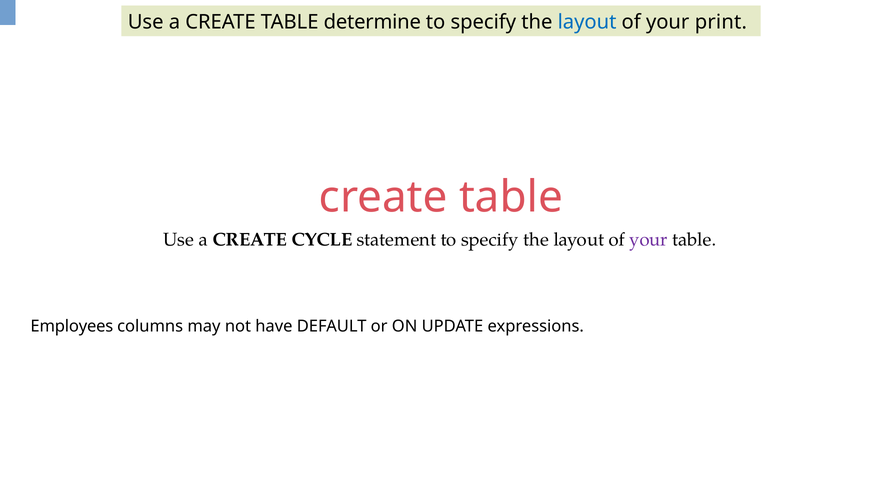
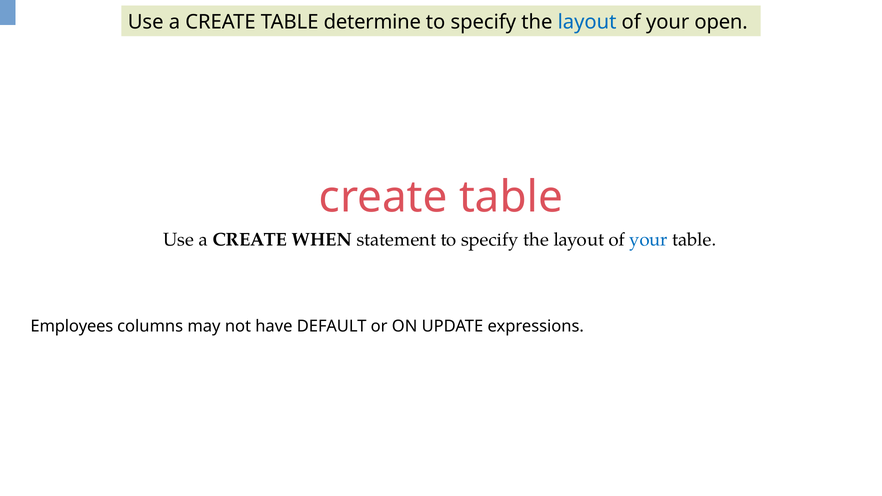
print: print -> open
CYCLE: CYCLE -> WHEN
your at (649, 240) colour: purple -> blue
